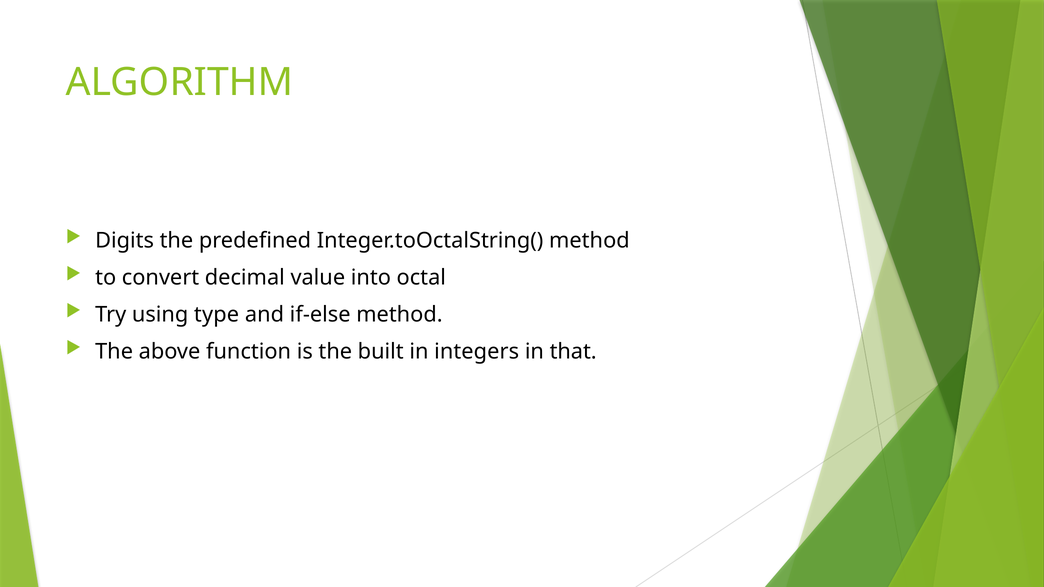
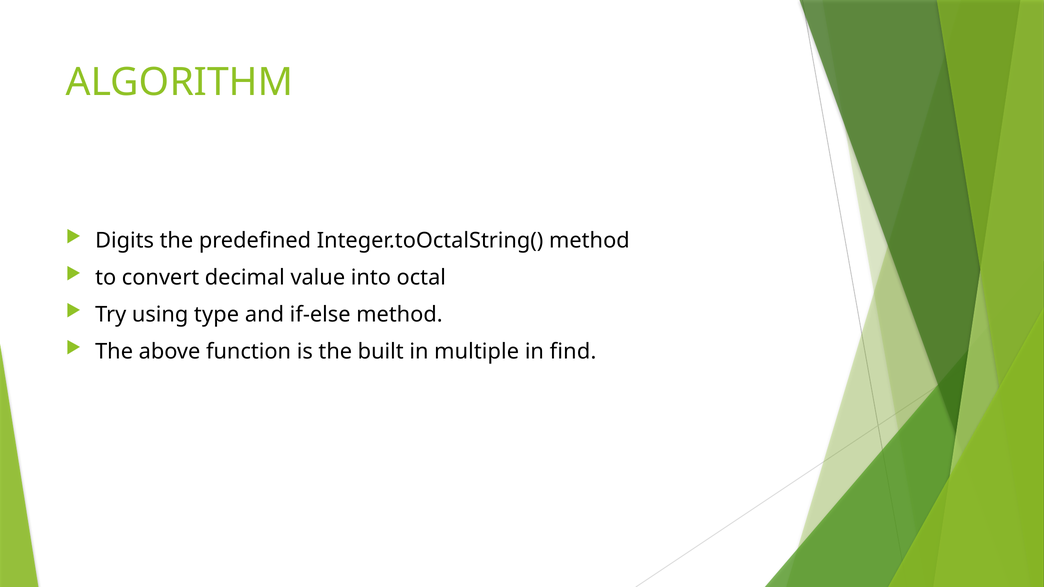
integers: integers -> multiple
that: that -> find
